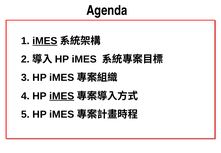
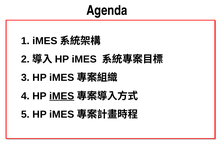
iMES at (45, 41) underline: present -> none
